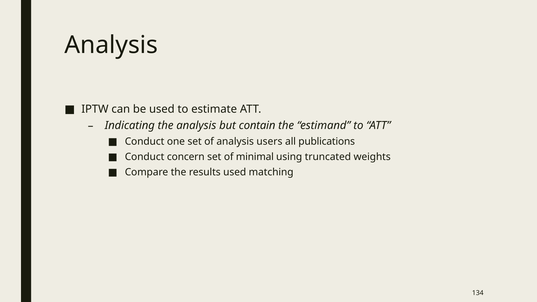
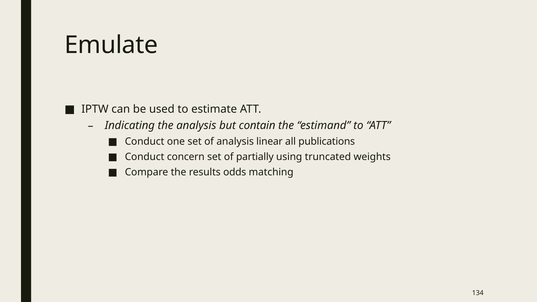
Analysis at (111, 45): Analysis -> Emulate
users: users -> linear
minimal: minimal -> partially
results used: used -> odds
